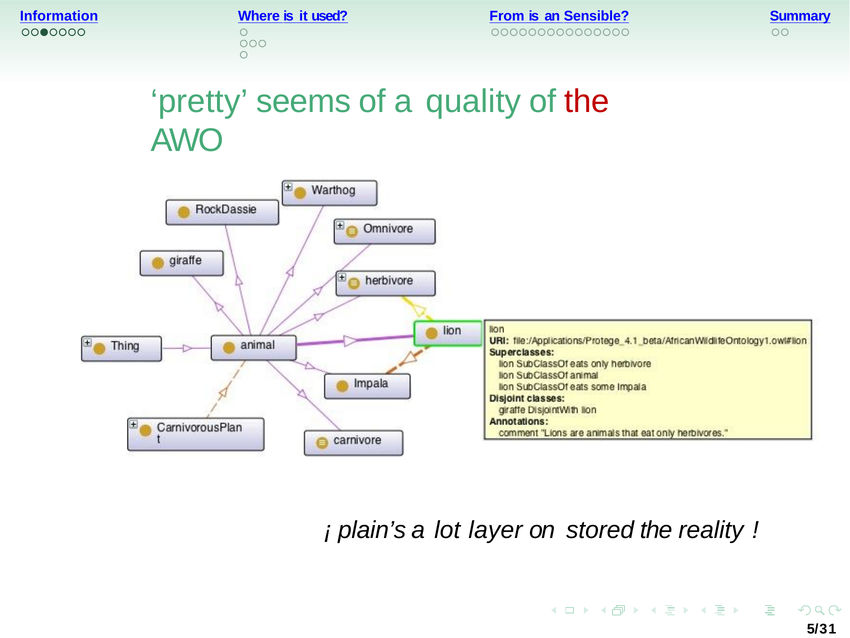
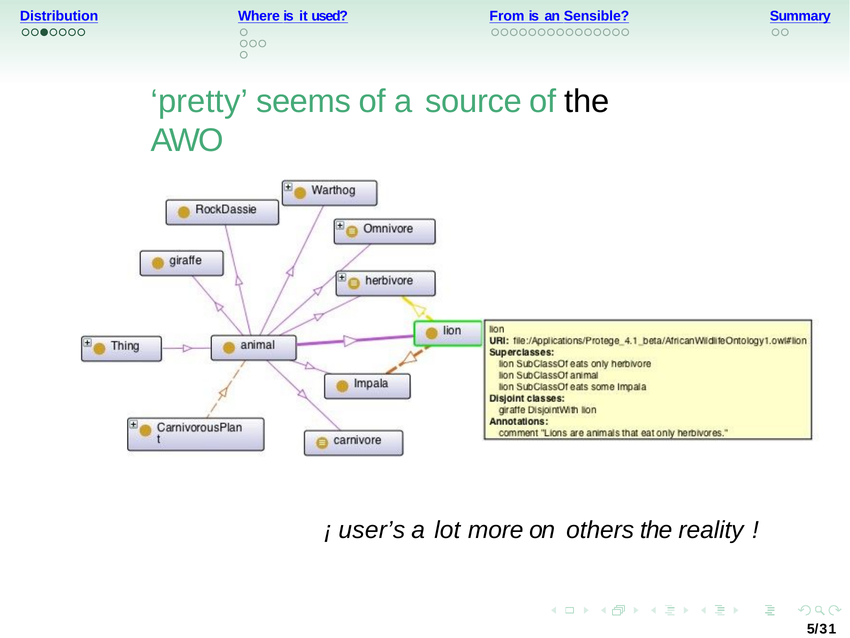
Information: Information -> Distribution
quality: quality -> source
the at (587, 101) colour: red -> black
plain’s: plain’s -> user’s
layer: layer -> more
stored: stored -> others
